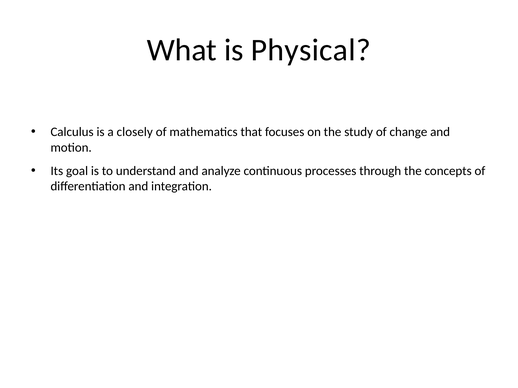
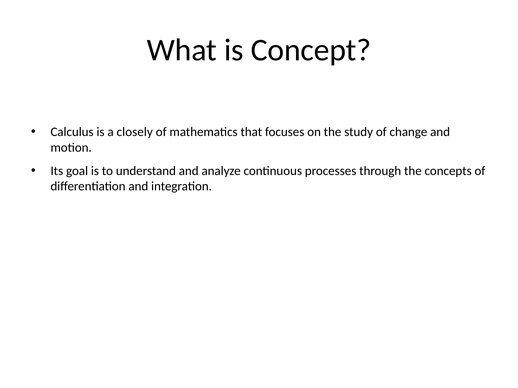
Physical: Physical -> Concept
